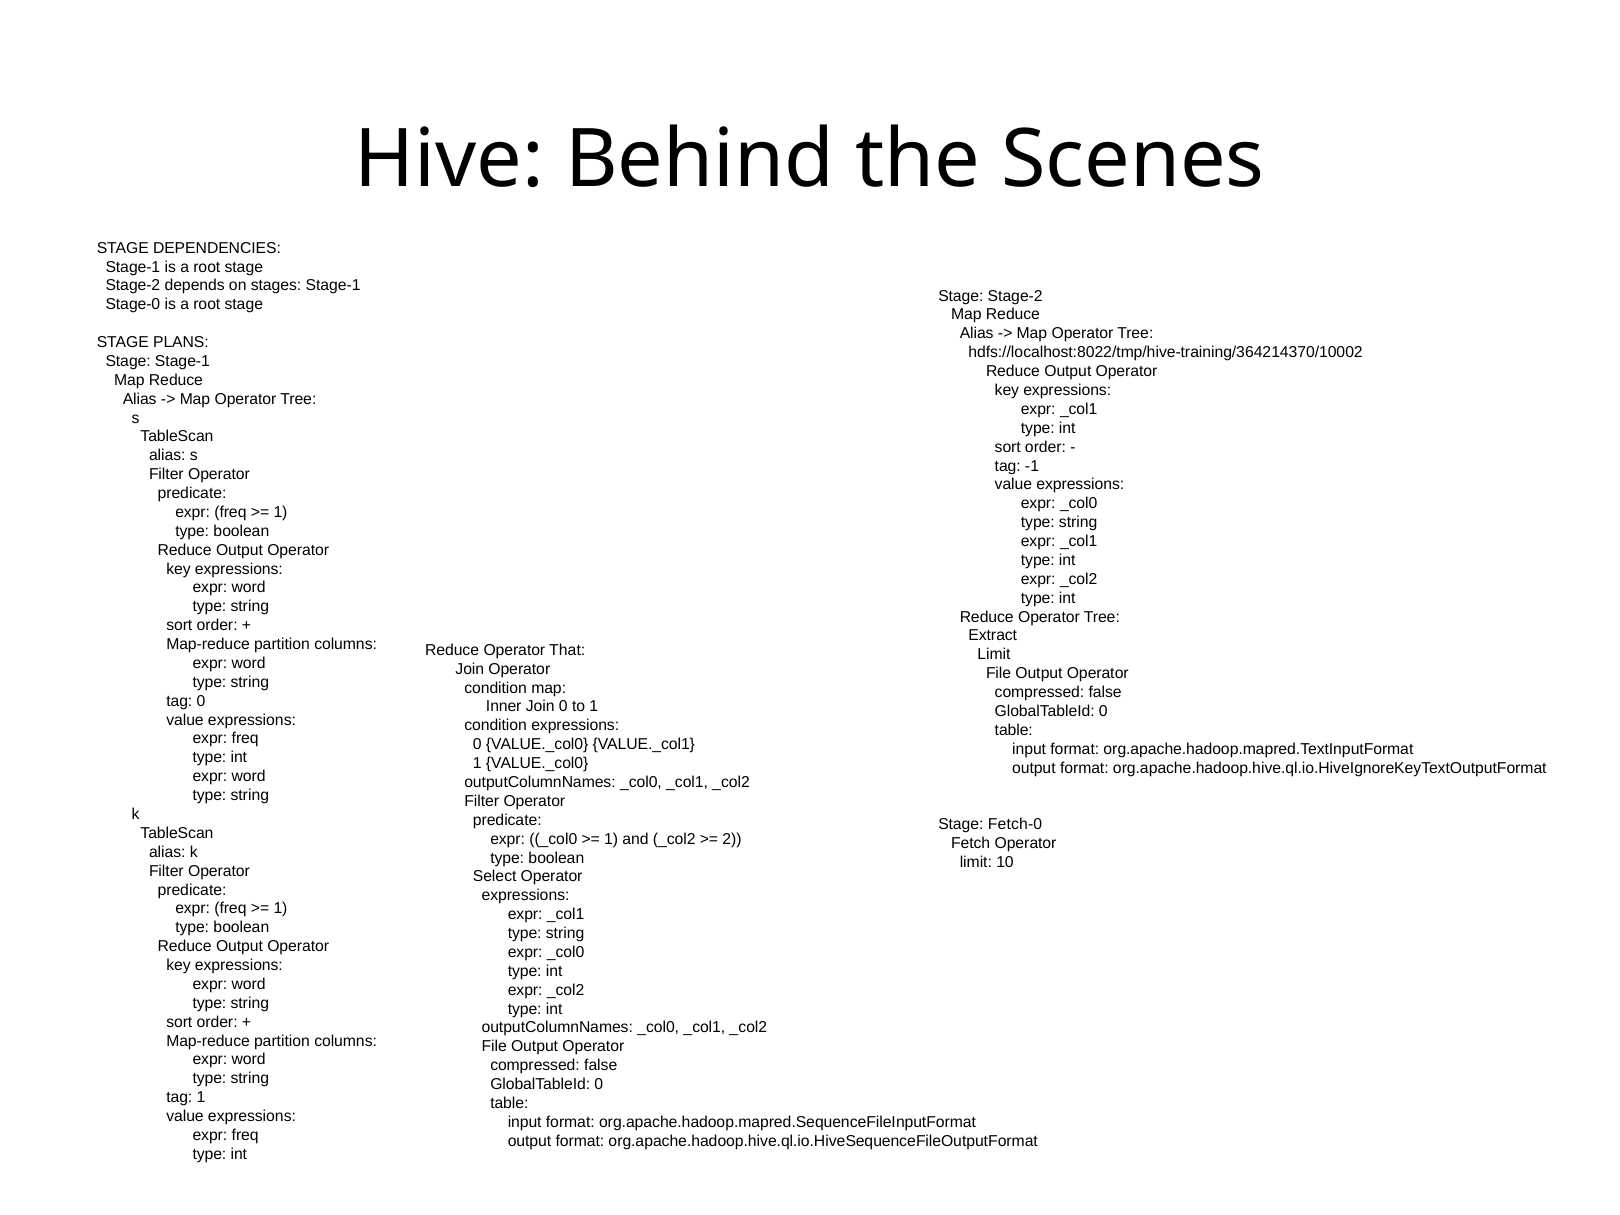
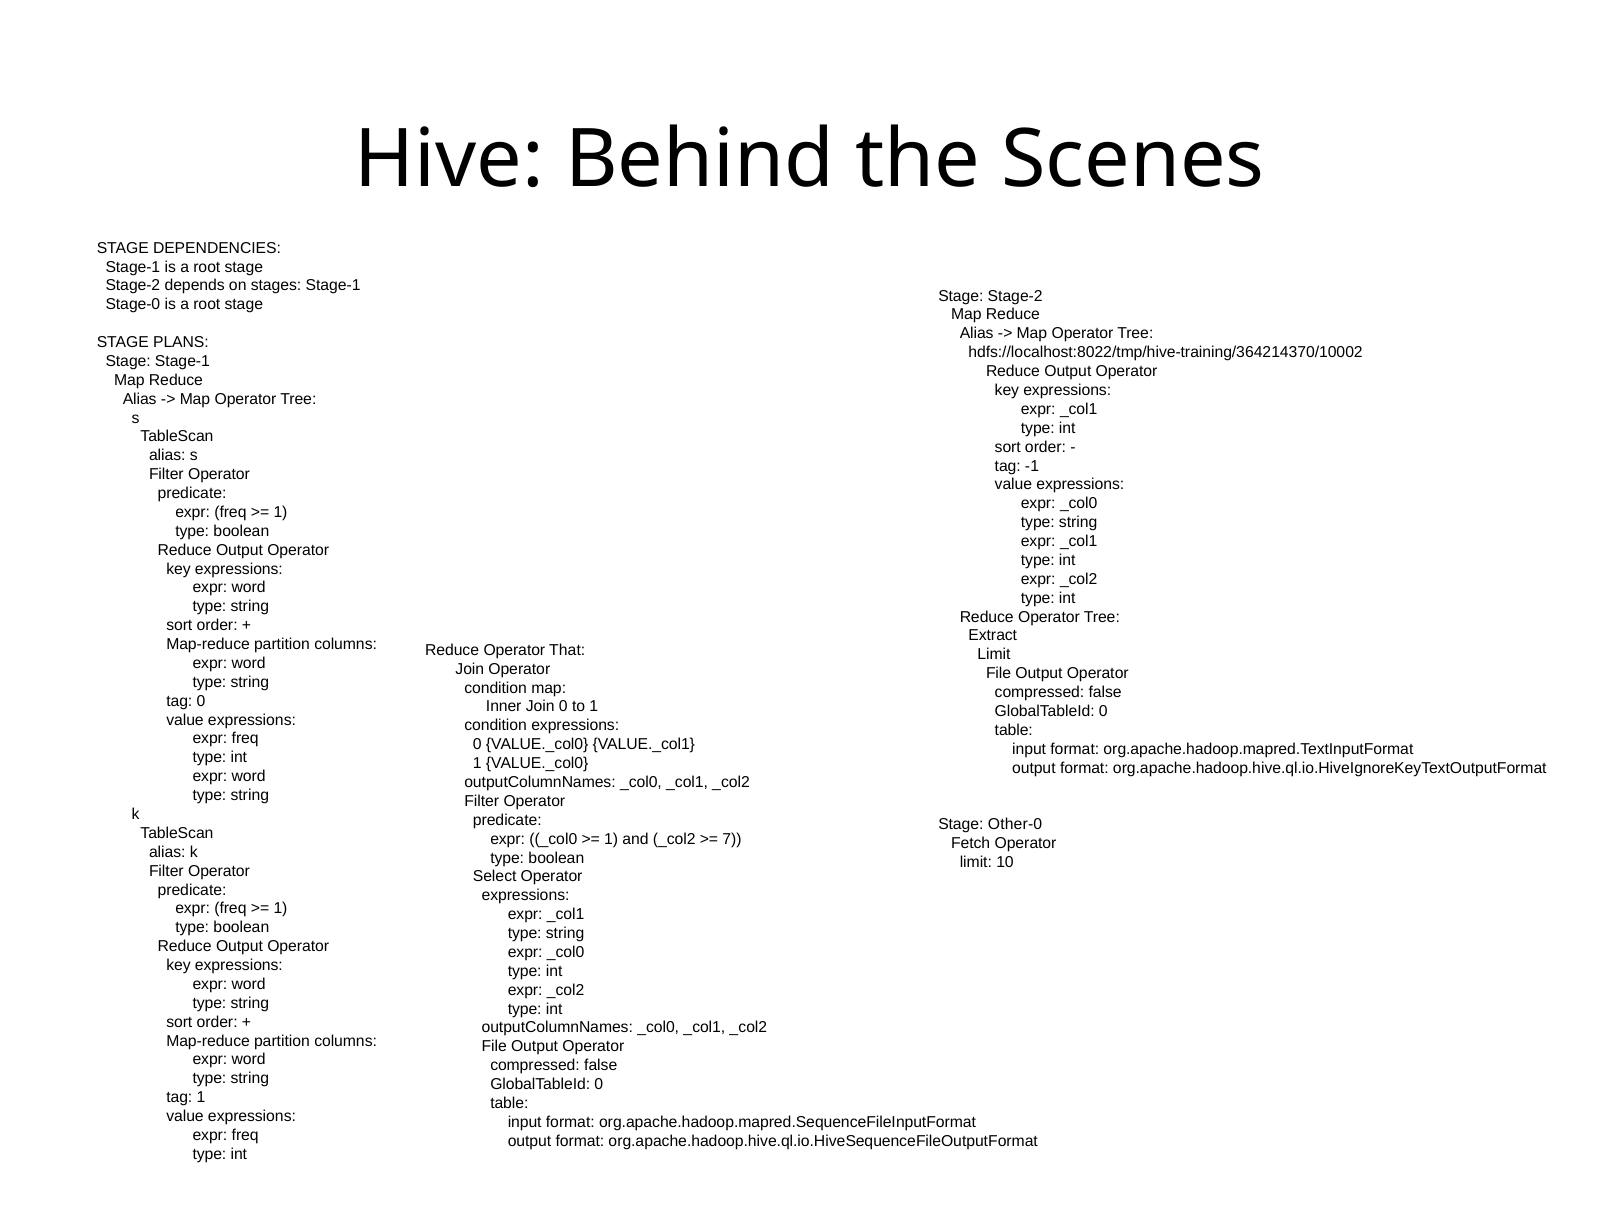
Fetch-0: Fetch-0 -> Other-0
2: 2 -> 7
